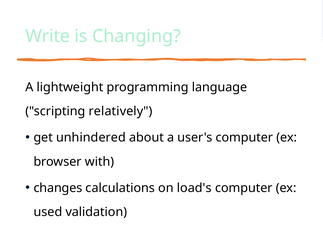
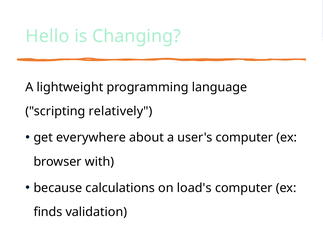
Write: Write -> Hello
unhindered: unhindered -> everywhere
changes: changes -> because
used: used -> finds
